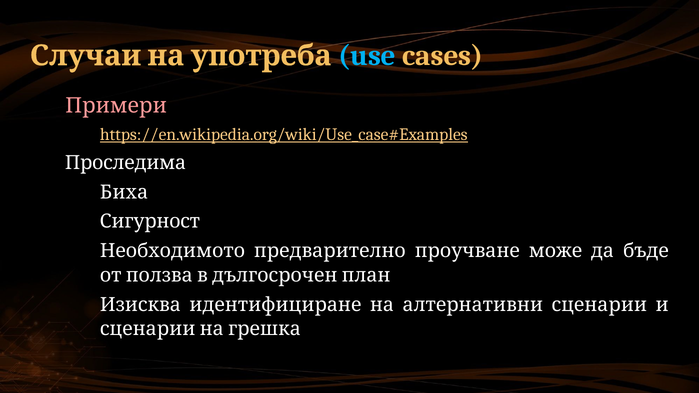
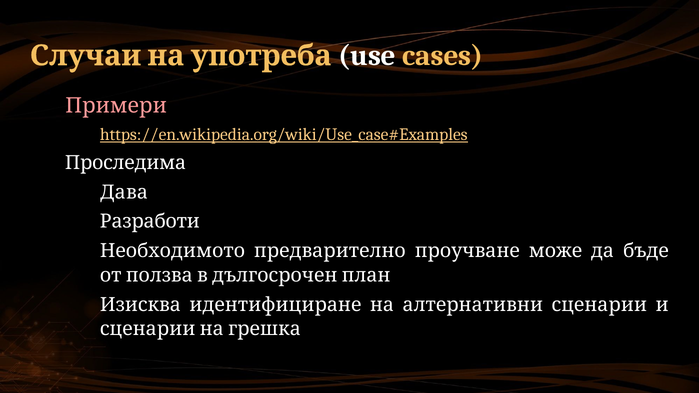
use colour: light blue -> white
Биха: Биха -> Дава
Сигурност: Сигурност -> Разработи
